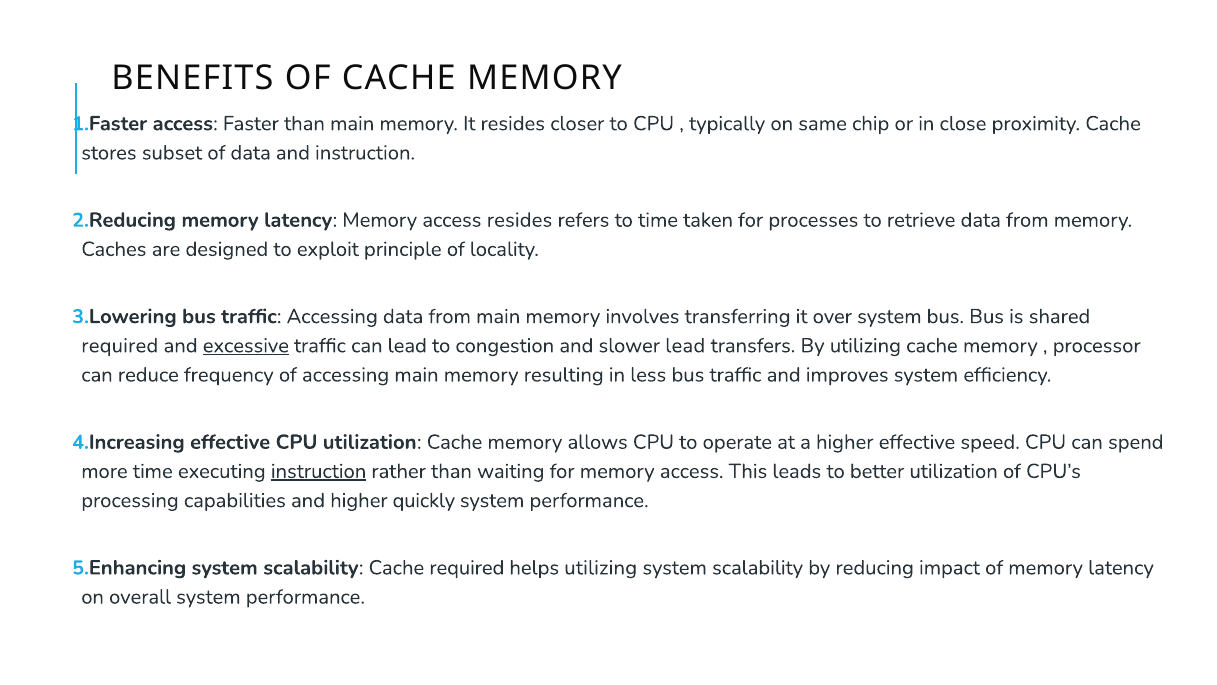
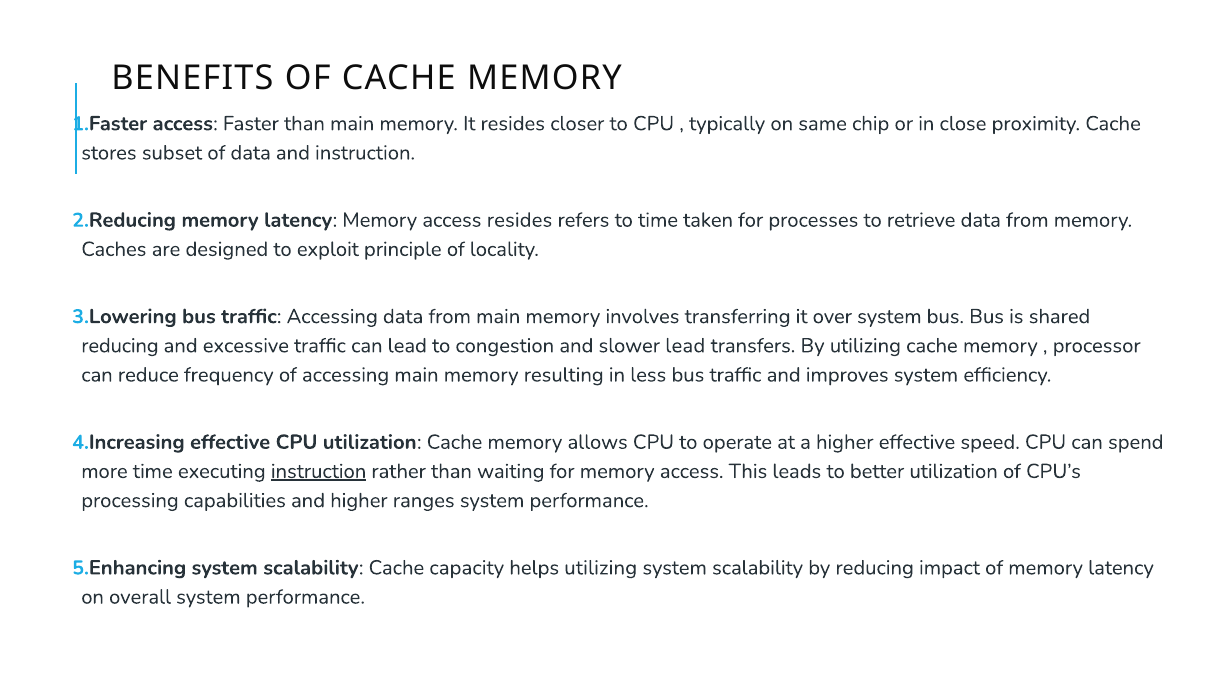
required at (120, 345): required -> reducing
excessive underline: present -> none
quickly: quickly -> ranges
Cache required: required -> capacity
